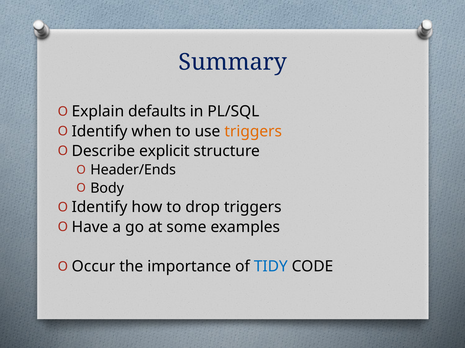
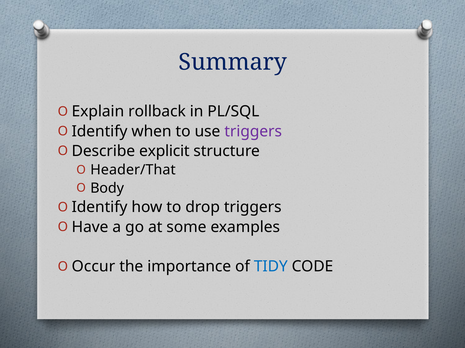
defaults: defaults -> rollback
triggers at (253, 132) colour: orange -> purple
Header/Ends: Header/Ends -> Header/That
